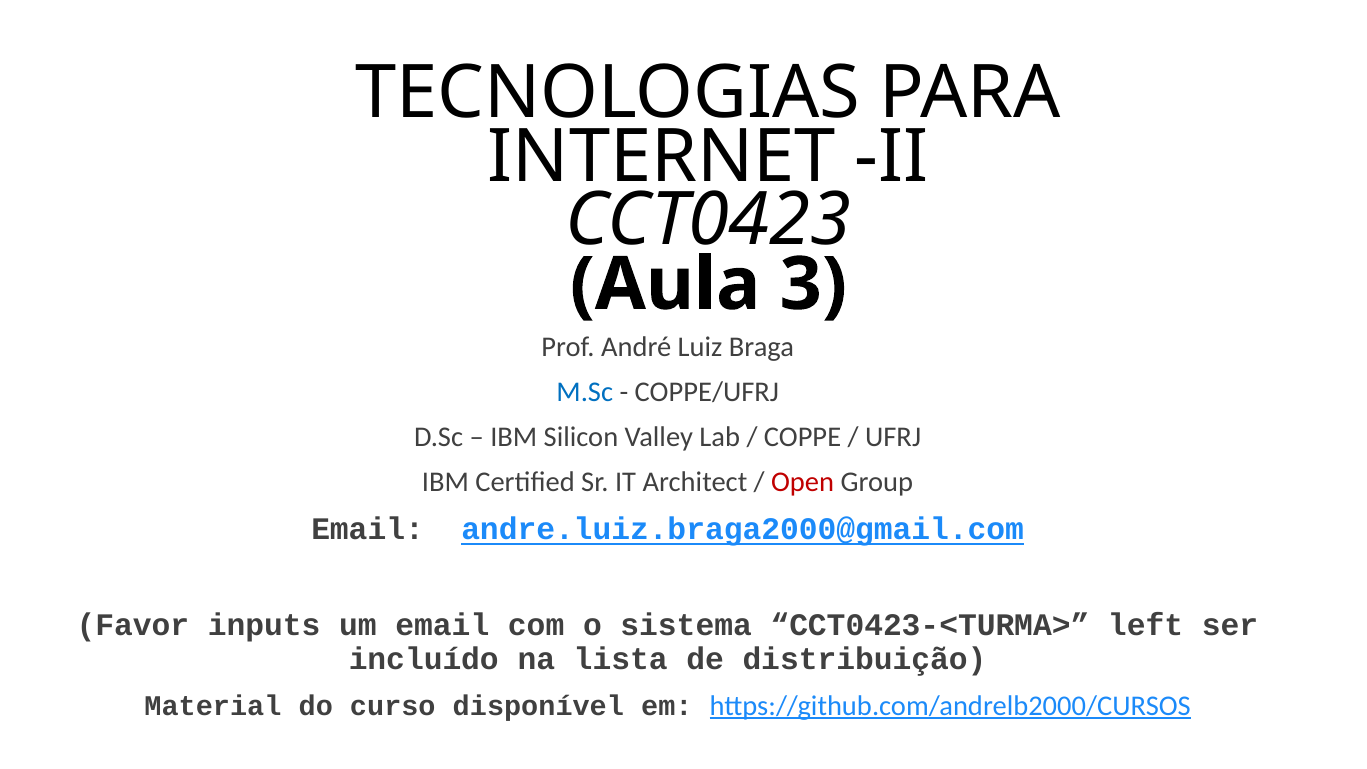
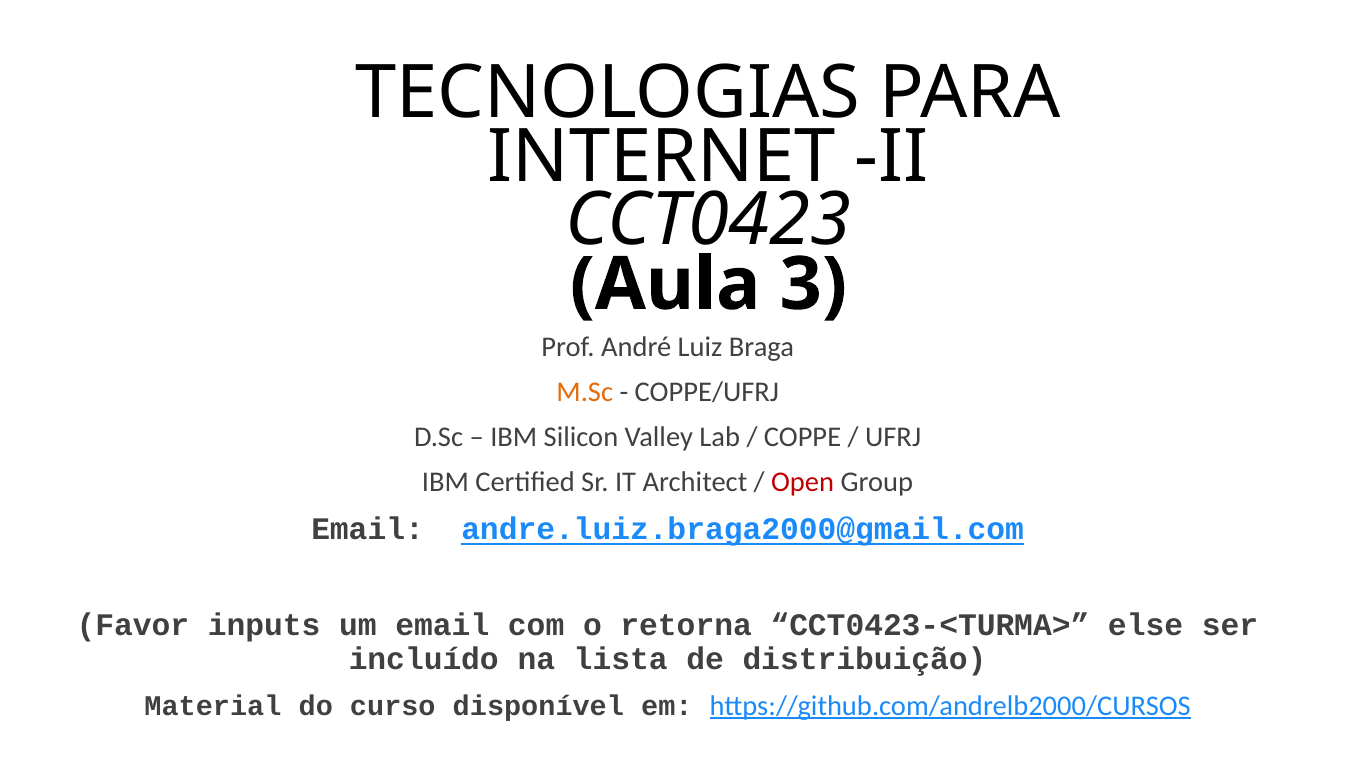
M.Sc colour: blue -> orange
sistema: sistema -> retorna
left: left -> else
